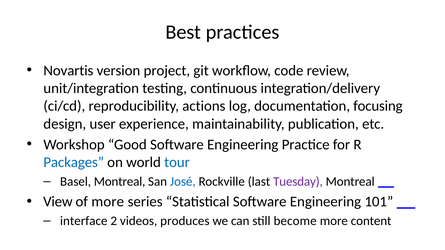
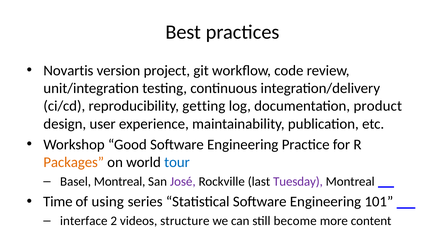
actions: actions -> getting
focusing: focusing -> product
Packages colour: blue -> orange
José colour: blue -> purple
View: View -> Time
of more: more -> using
produces: produces -> structure
